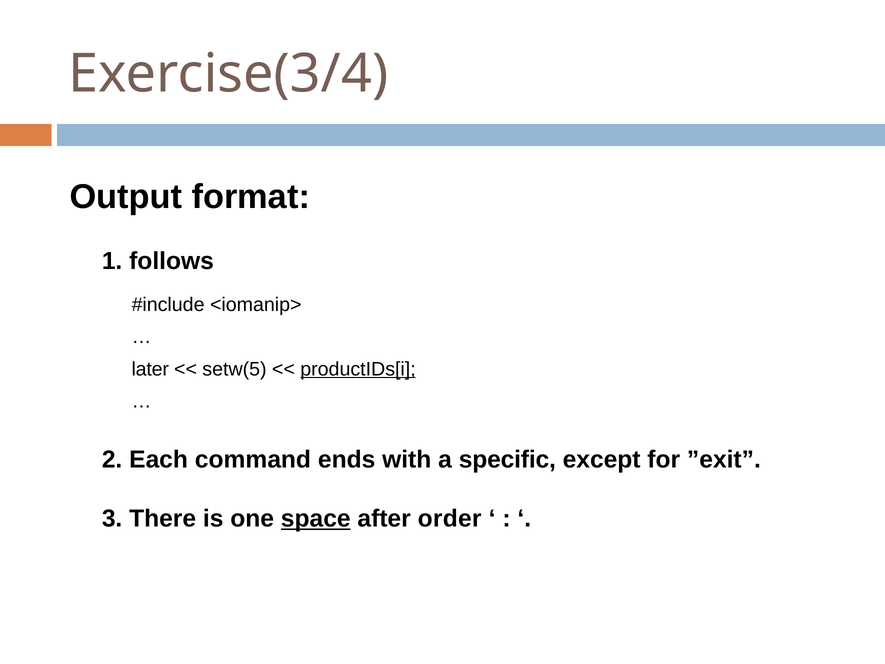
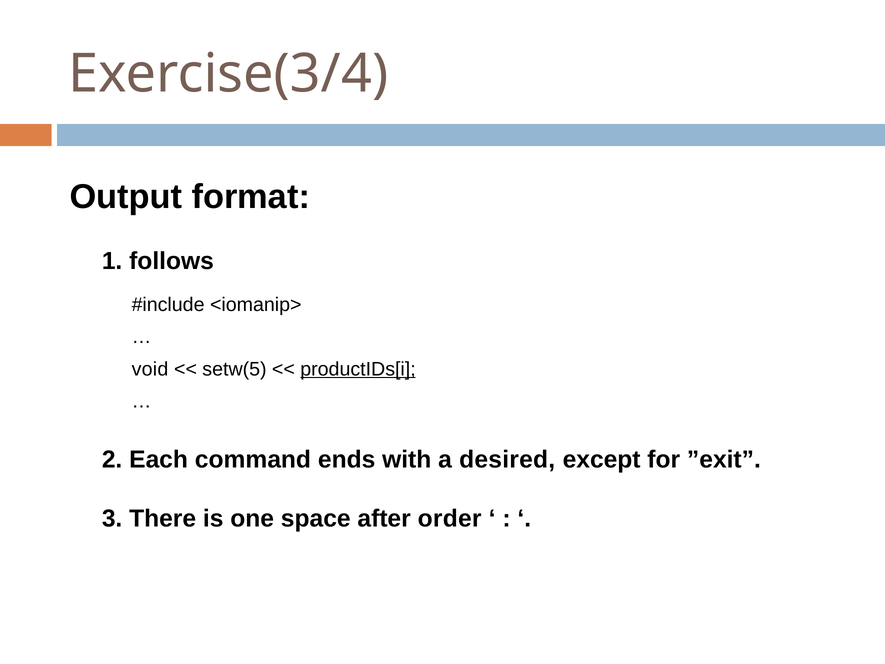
later: later -> void
specific: specific -> desired
space underline: present -> none
